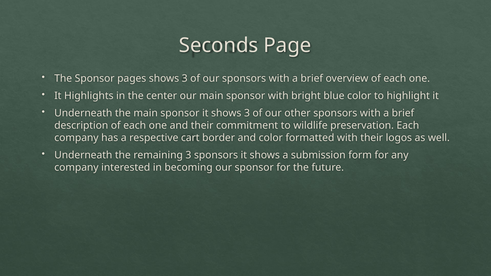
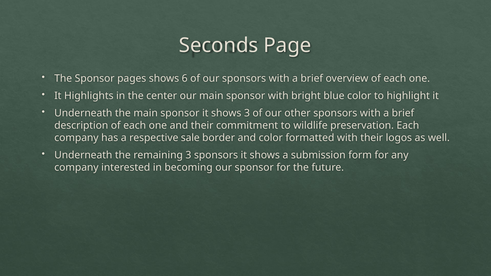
pages shows 3: 3 -> 6
cart: cart -> sale
